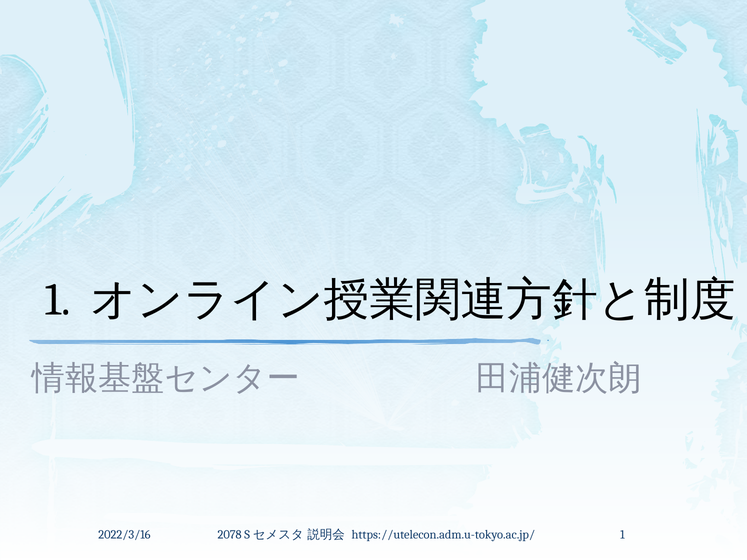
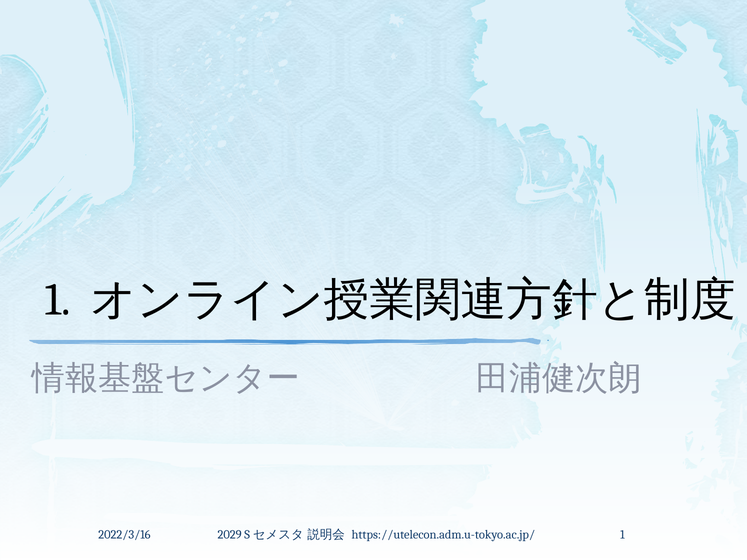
2078: 2078 -> 2029
